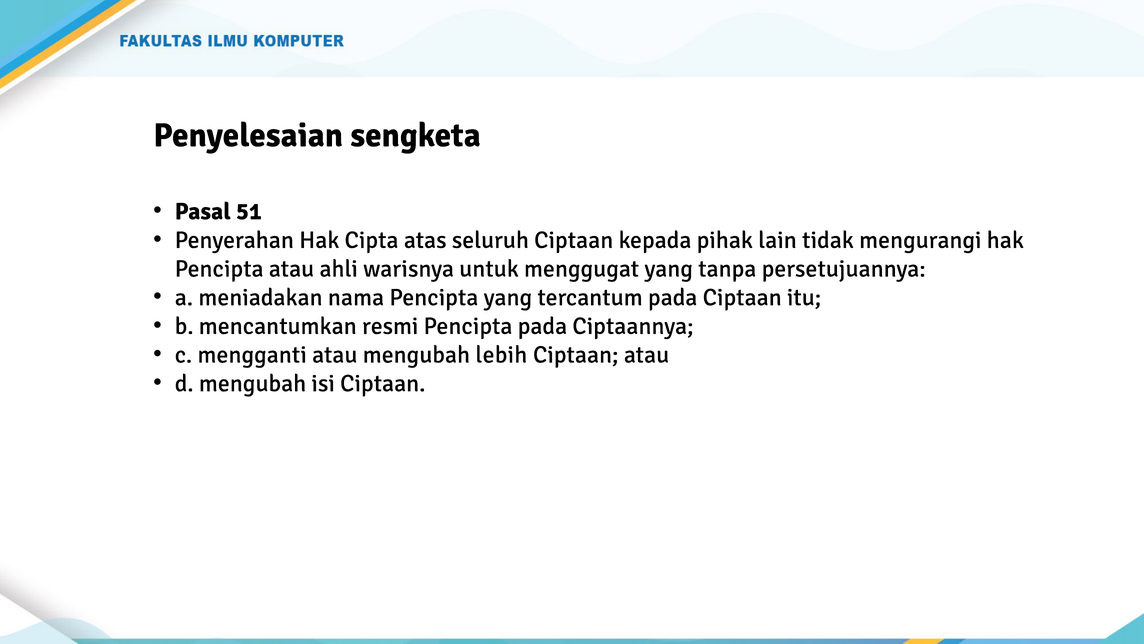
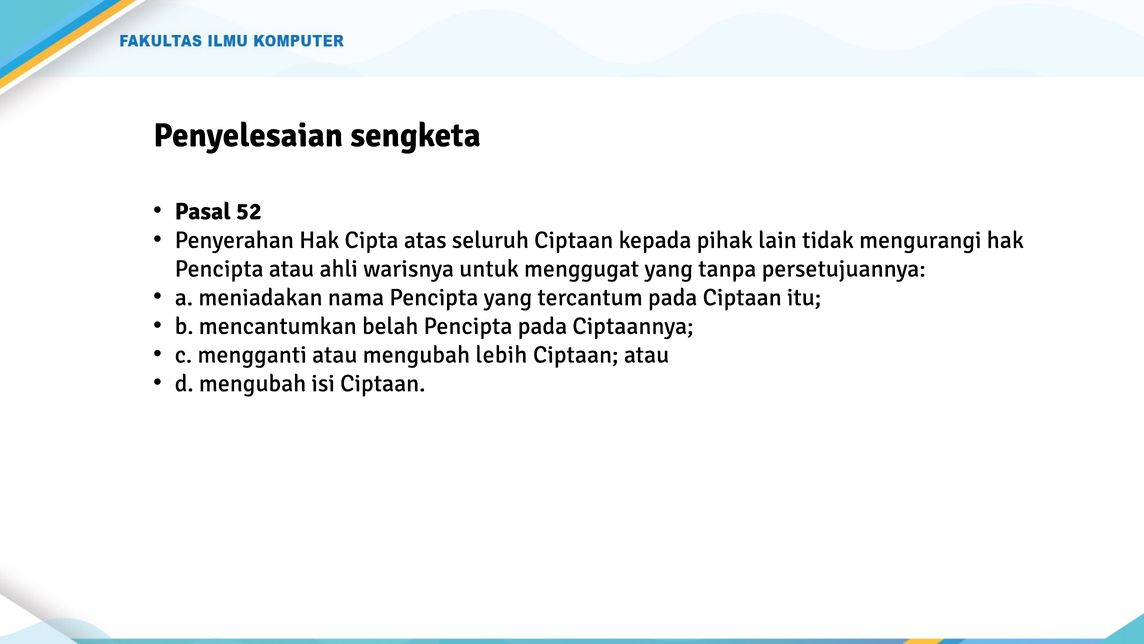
51: 51 -> 52
resmi: resmi -> belah
